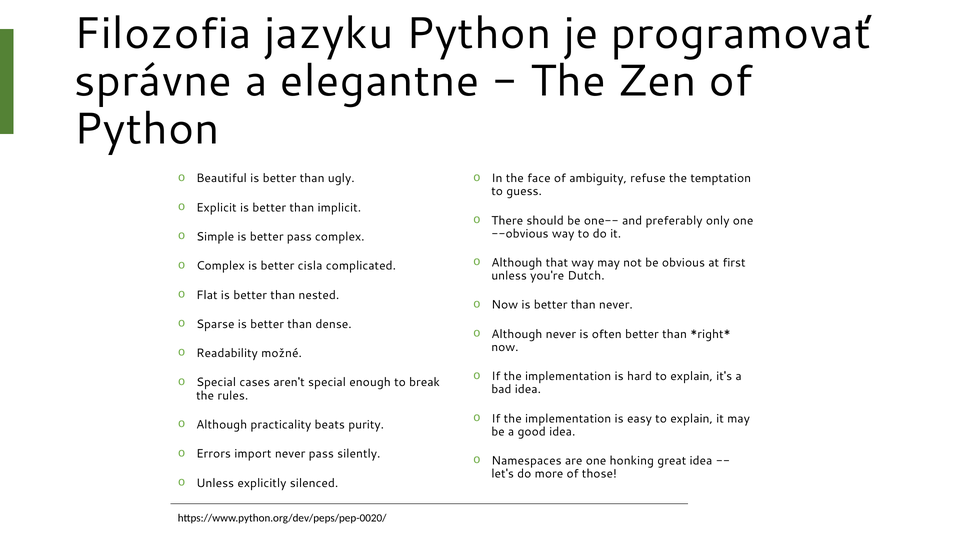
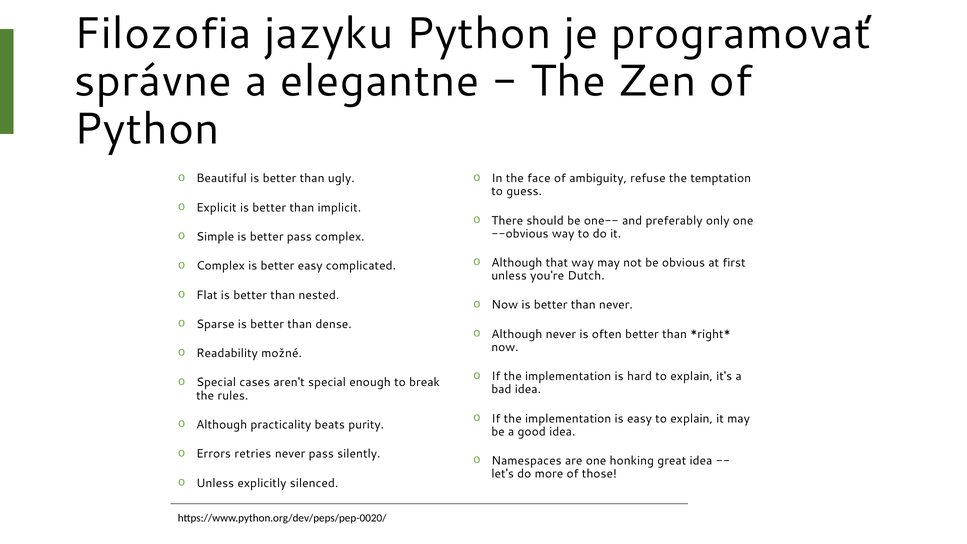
better cisla: cisla -> easy
import: import -> retries
